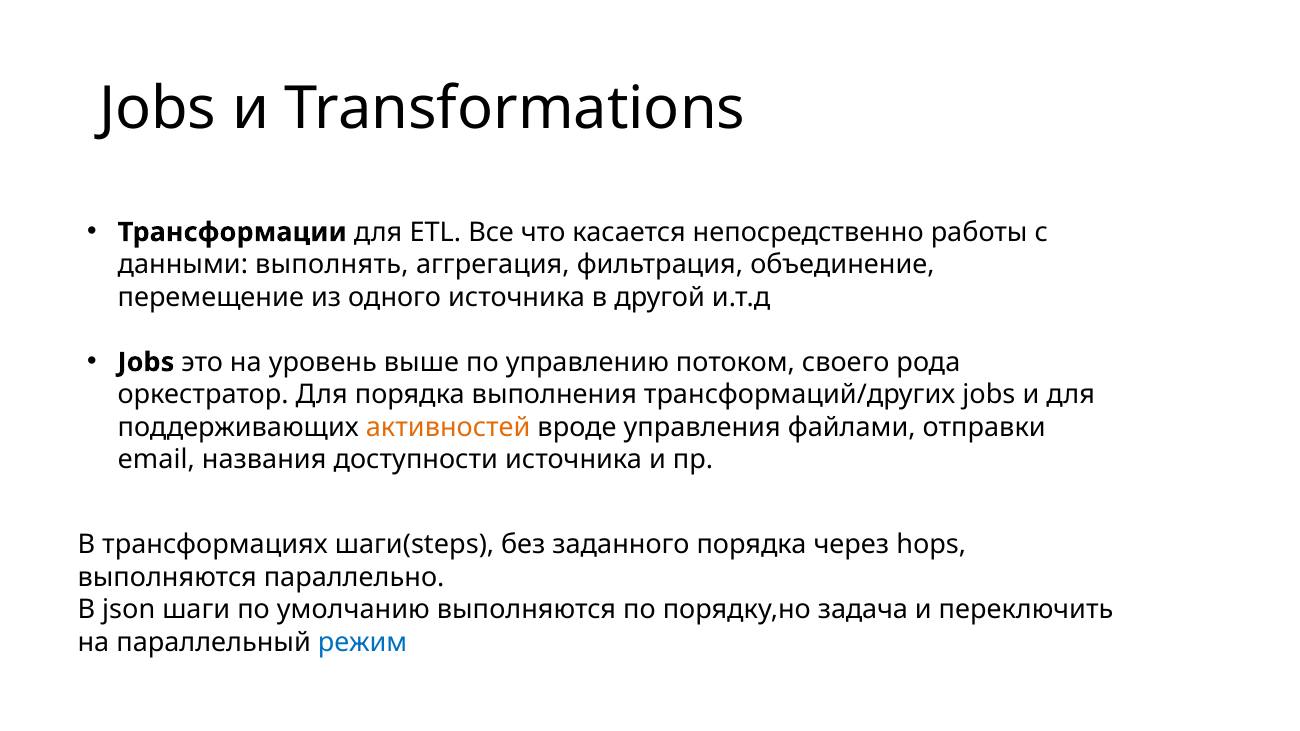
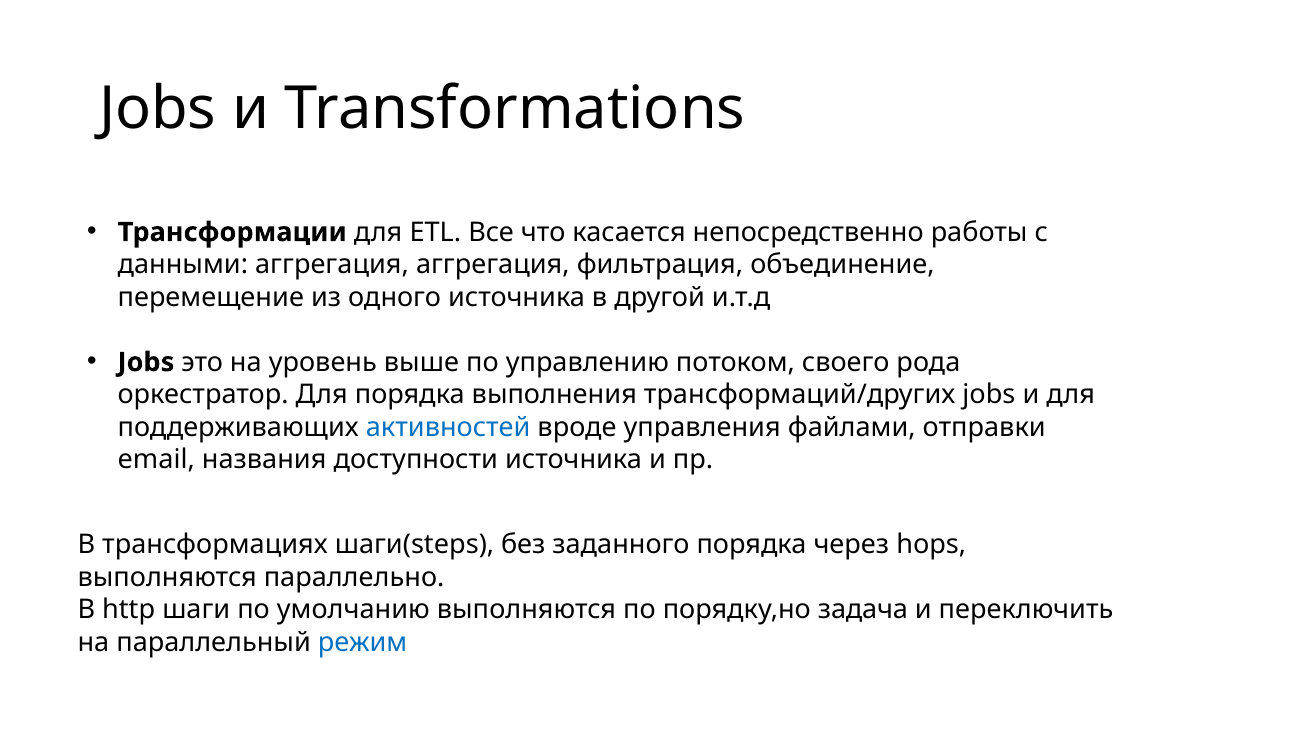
данными выполнять: выполнять -> аггрегация
активностей colour: orange -> blue
json: json -> http
